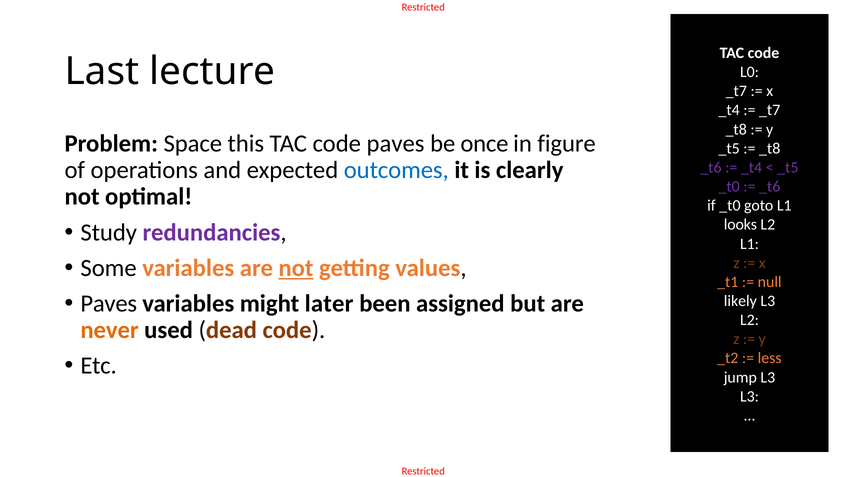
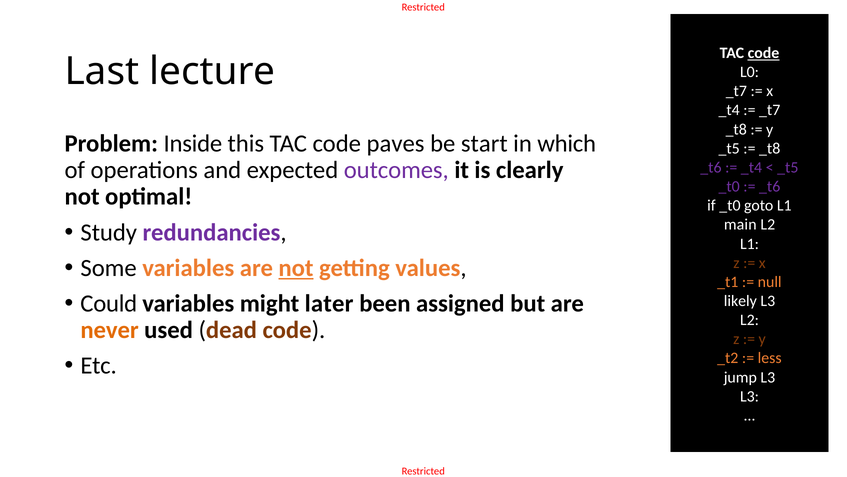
code at (763, 53) underline: none -> present
Space: Space -> Inside
once: once -> start
figure: figure -> which
outcomes colour: blue -> purple
looks: looks -> main
Paves at (109, 303): Paves -> Could
